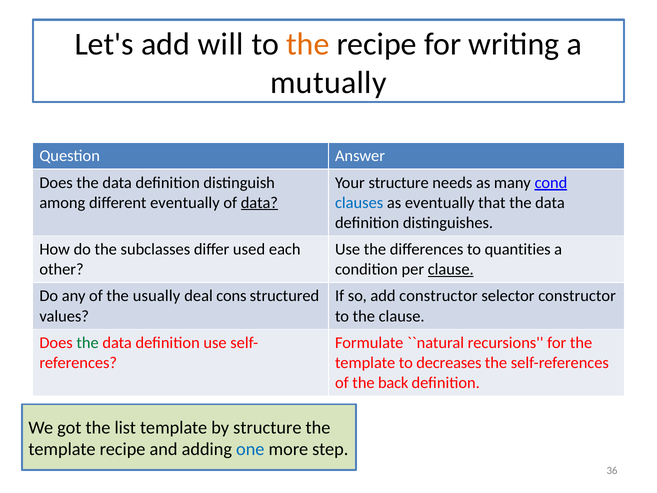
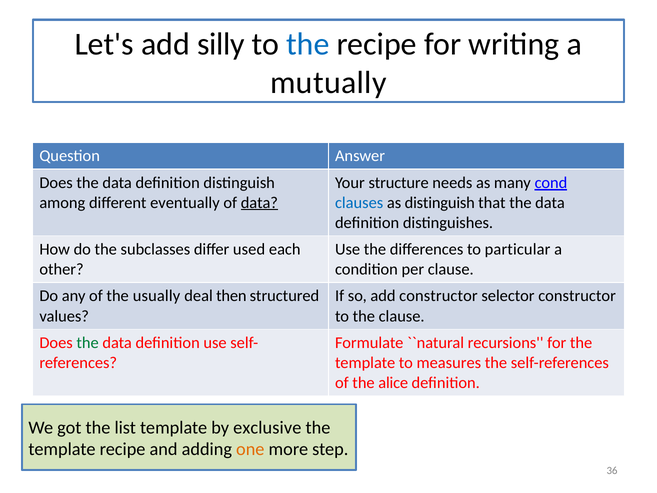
will: will -> silly
the at (308, 44) colour: orange -> blue
as eventually: eventually -> distinguish
quantities: quantities -> particular
clause at (451, 269) underline: present -> none
cons: cons -> then
decreases: decreases -> measures
back: back -> alice
by structure: structure -> exclusive
one colour: blue -> orange
